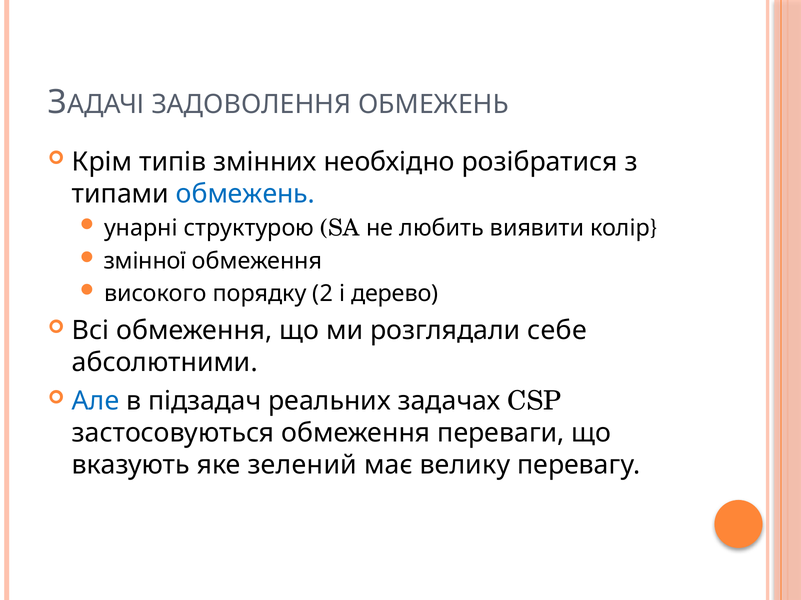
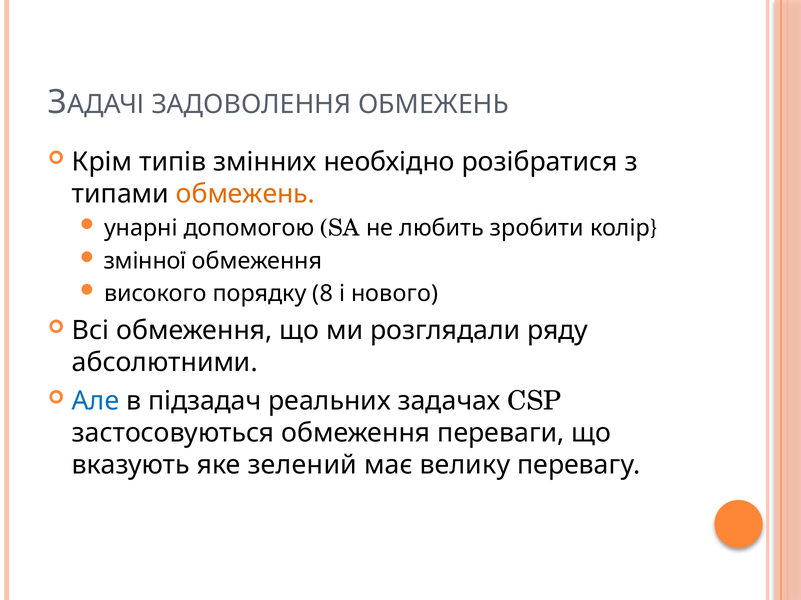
обмежень at (246, 194) colour: blue -> orange
структурою: структурою -> допомогою
виявити: виявити -> зробити
2: 2 -> 8
дерево: дерево -> нового
себе: себе -> ряду
